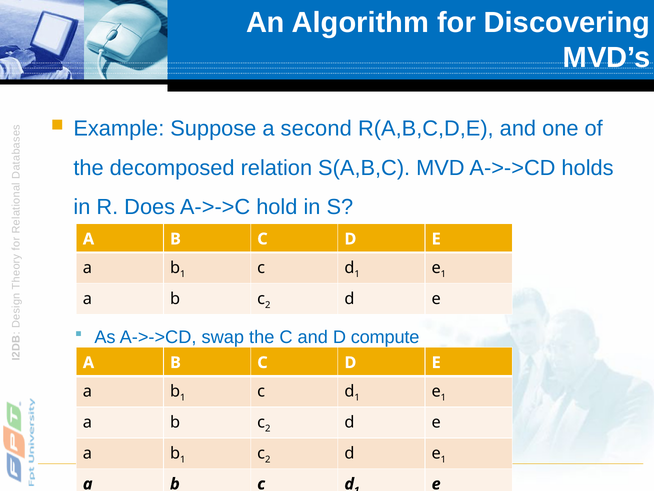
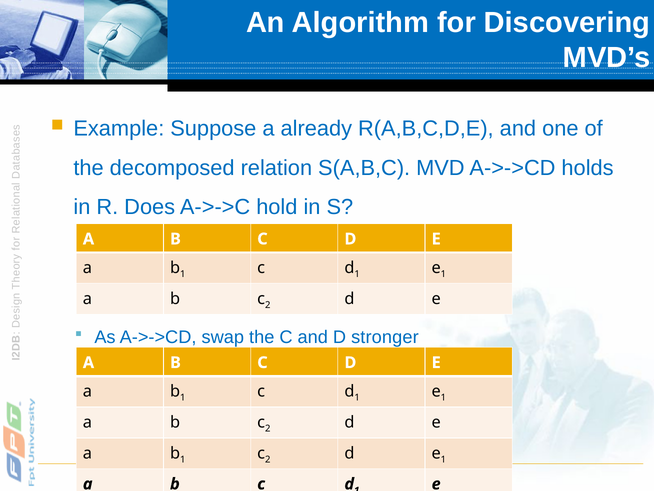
second: second -> already
compute: compute -> stronger
